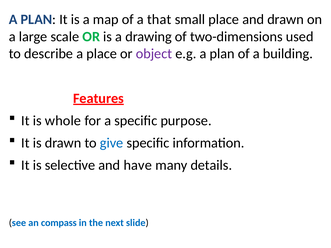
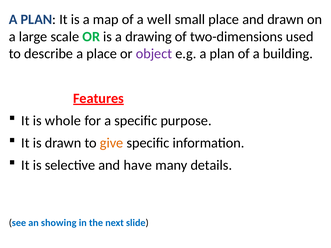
that: that -> well
give colour: blue -> orange
compass: compass -> showing
